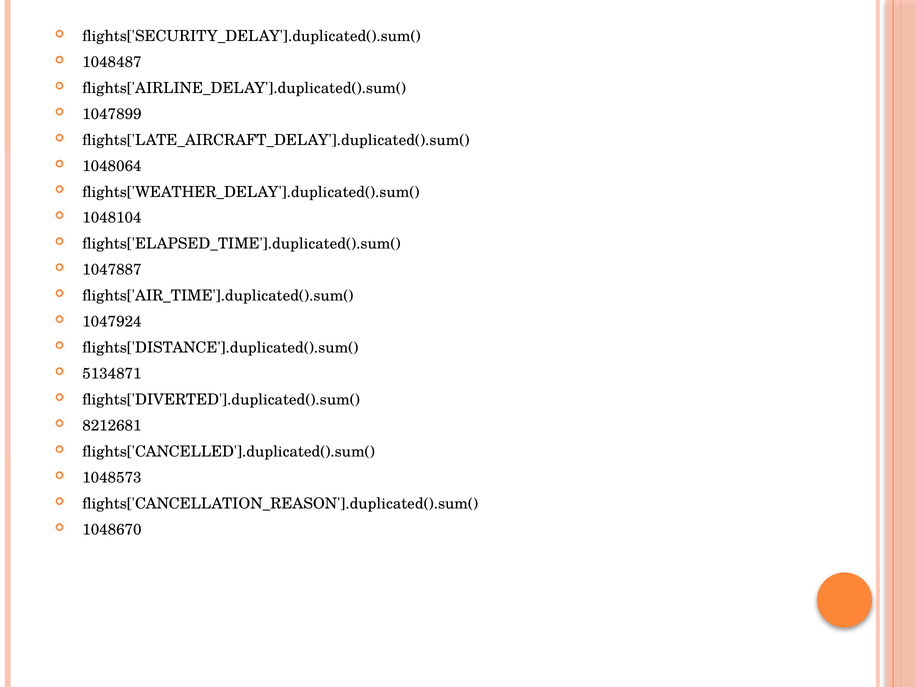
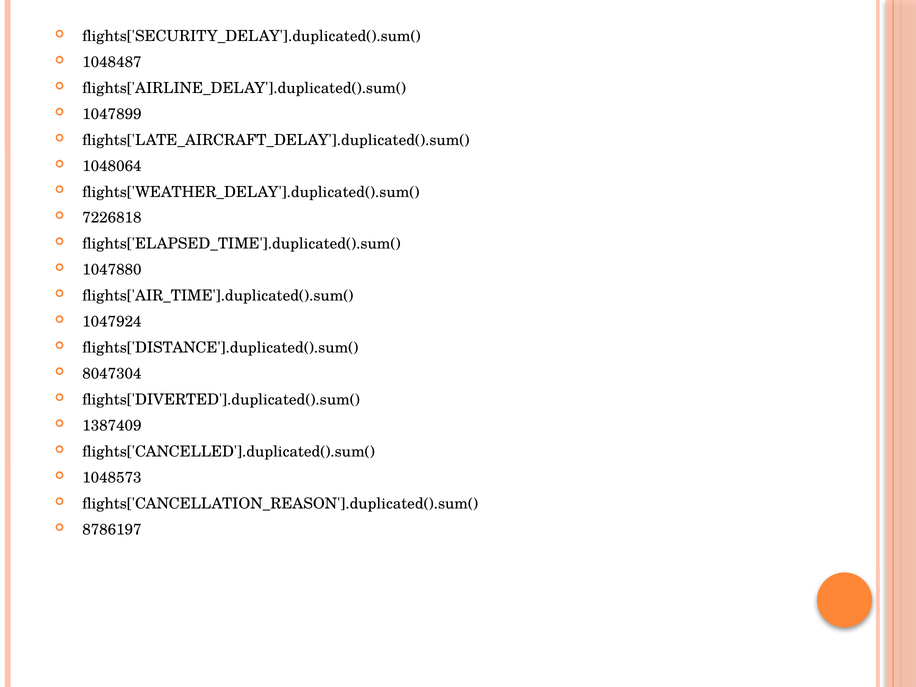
1048104: 1048104 -> 7226818
1047887: 1047887 -> 1047880
5134871: 5134871 -> 8047304
8212681: 8212681 -> 1387409
1048670: 1048670 -> 8786197
